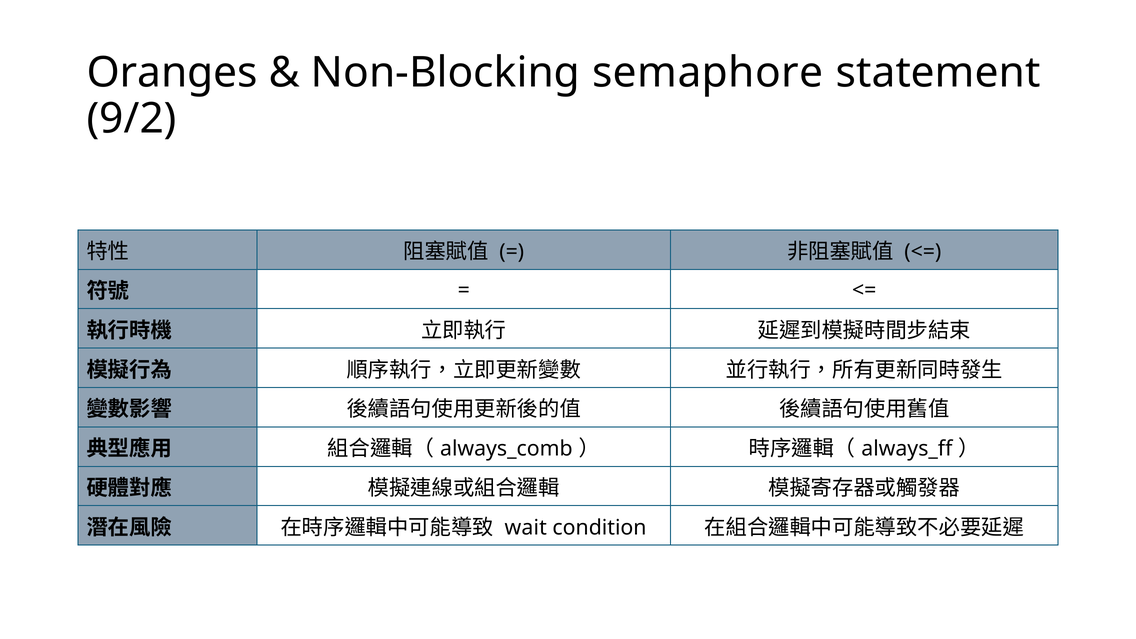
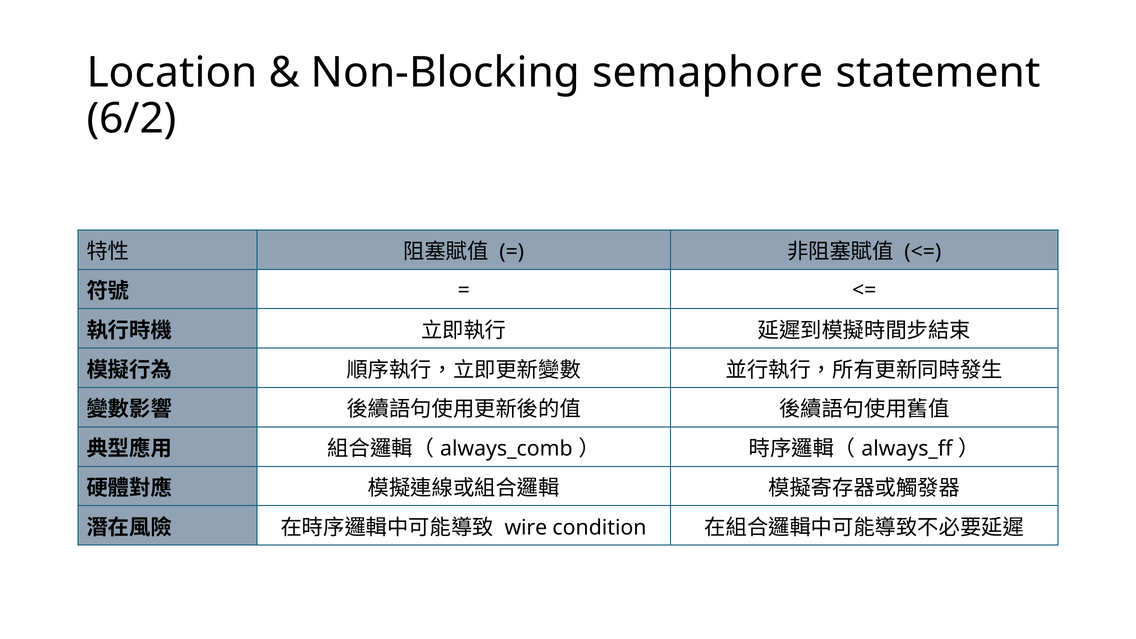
Oranges: Oranges -> Location
9/2: 9/2 -> 6/2
wait: wait -> wire
